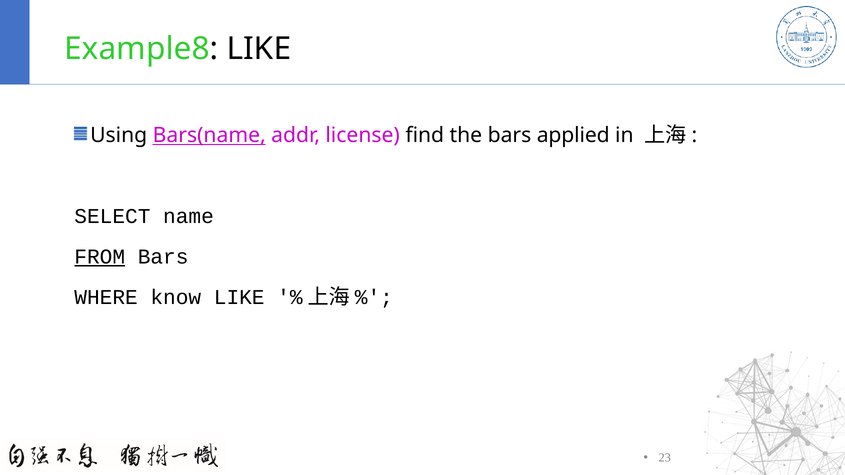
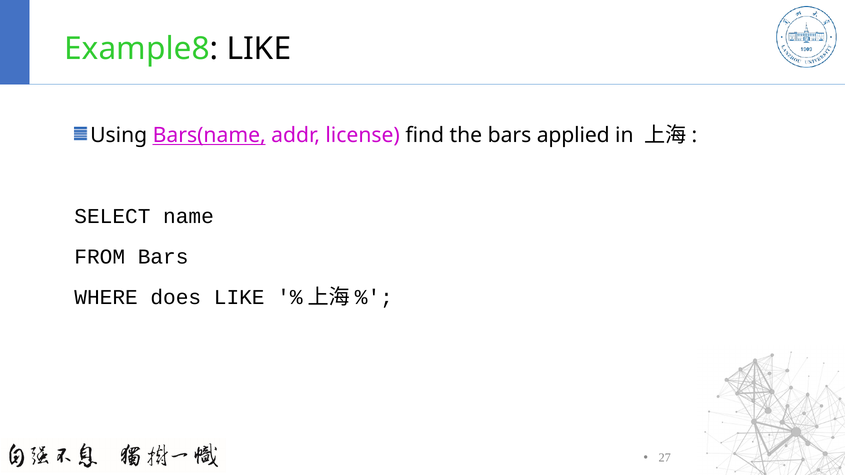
FROM underline: present -> none
know: know -> does
23: 23 -> 27
